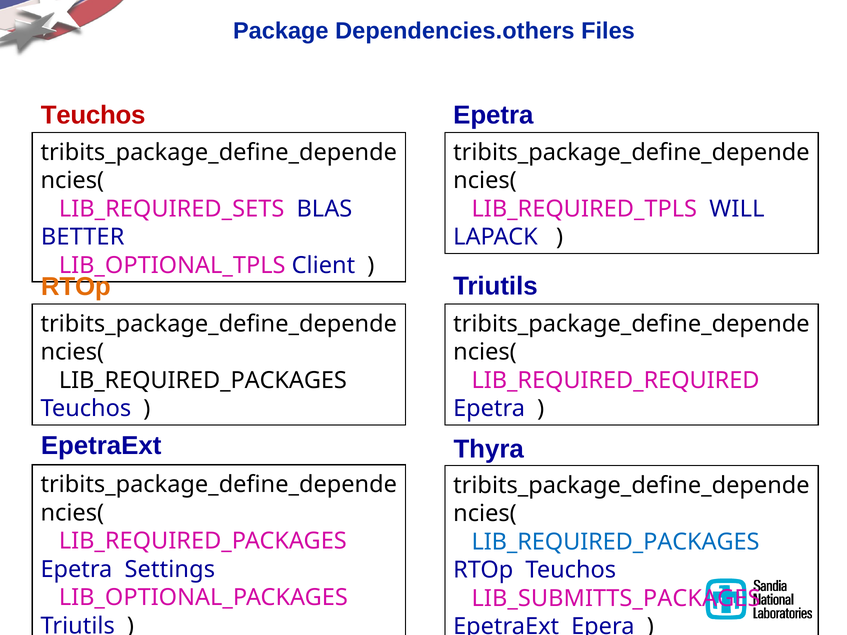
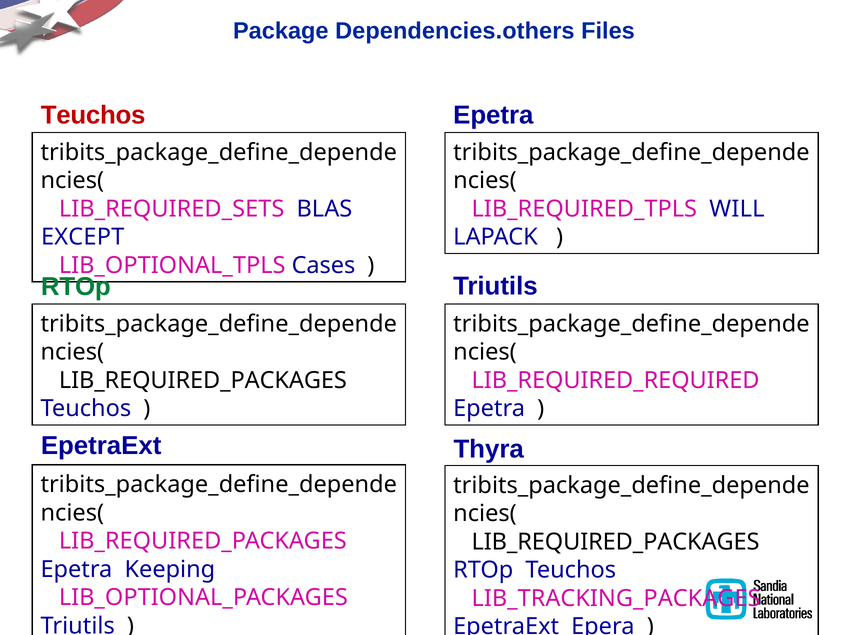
BETTER: BETTER -> EXCEPT
Client: Client -> Cases
RTOp at (76, 287) colour: orange -> green
LIB_REQUIRED_PACKAGES at (616, 542) colour: blue -> black
Settings: Settings -> Keeping
LIB_SUBMITTS_PACKAGES: LIB_SUBMITTS_PACKAGES -> LIB_TRACKING_PACKAGES
